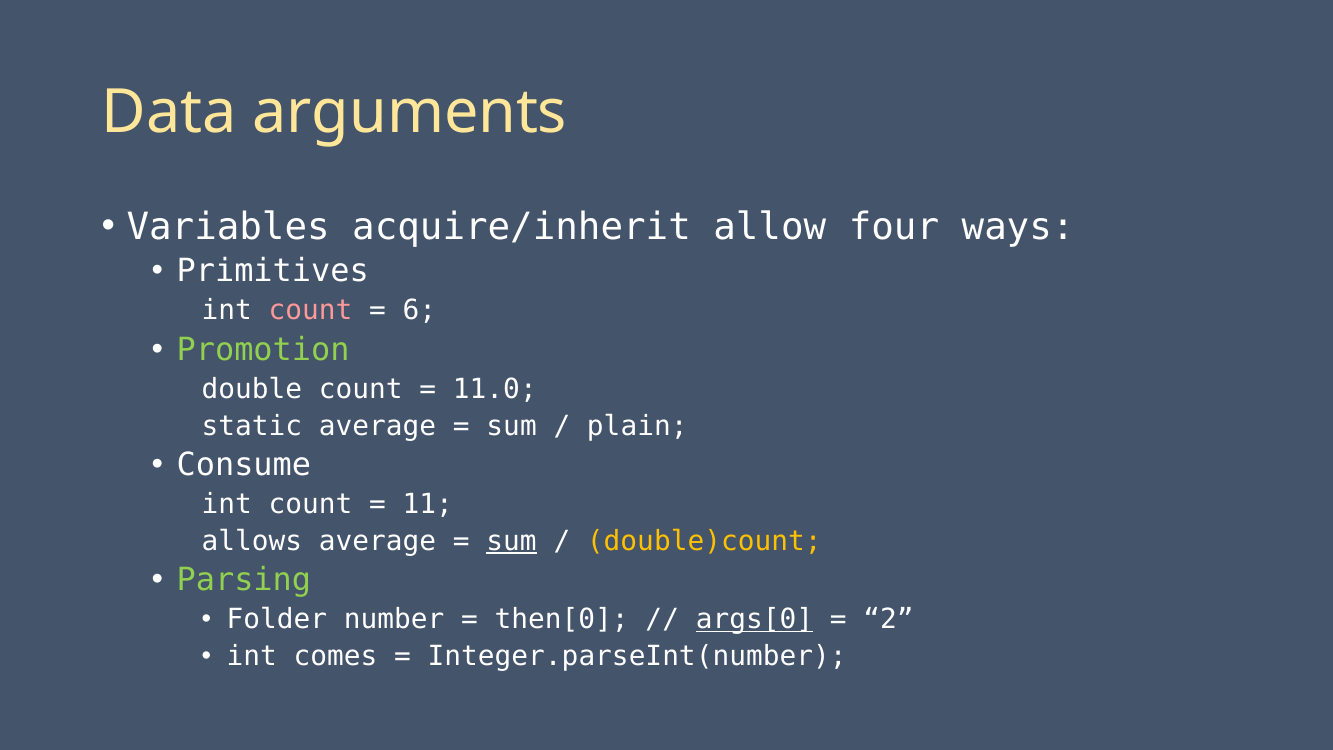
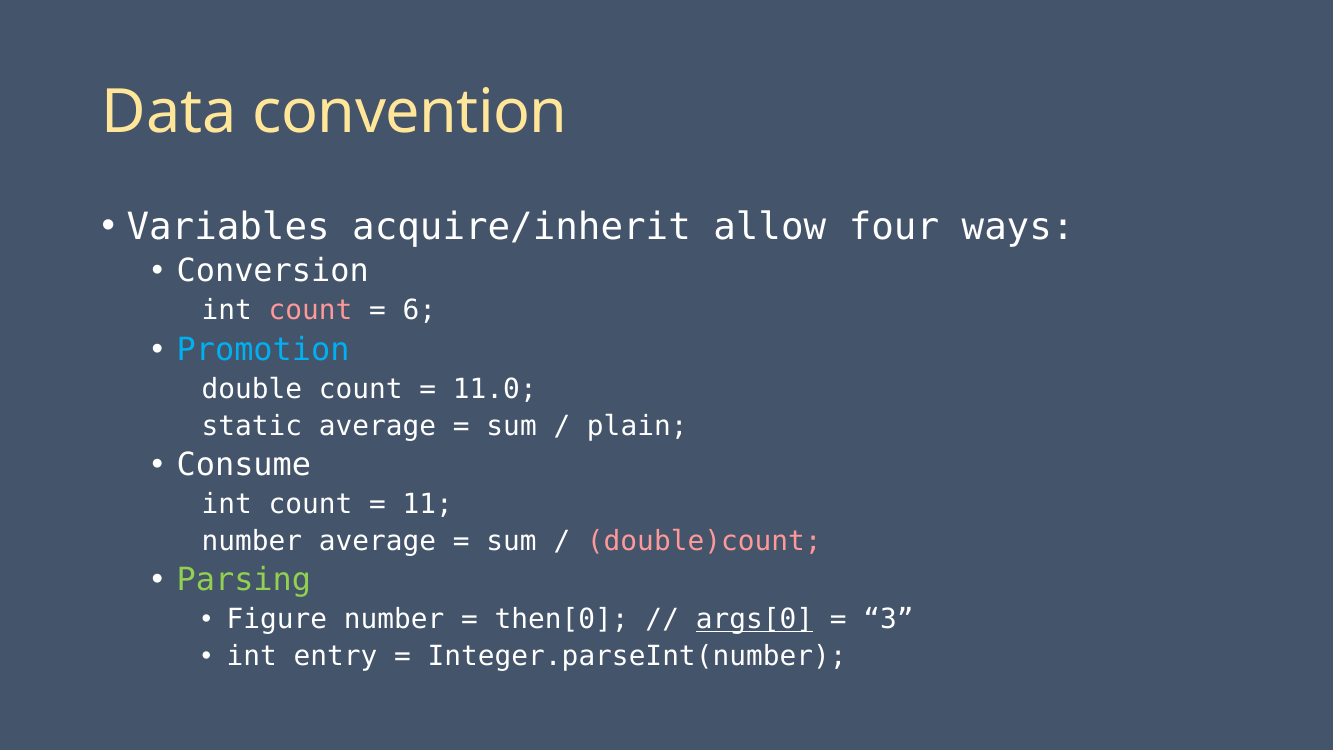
arguments: arguments -> convention
Primitives: Primitives -> Conversion
Promotion colour: light green -> light blue
allows at (252, 541): allows -> number
sum at (512, 541) underline: present -> none
double)count colour: yellow -> pink
Folder: Folder -> Figure
2: 2 -> 3
comes: comes -> entry
